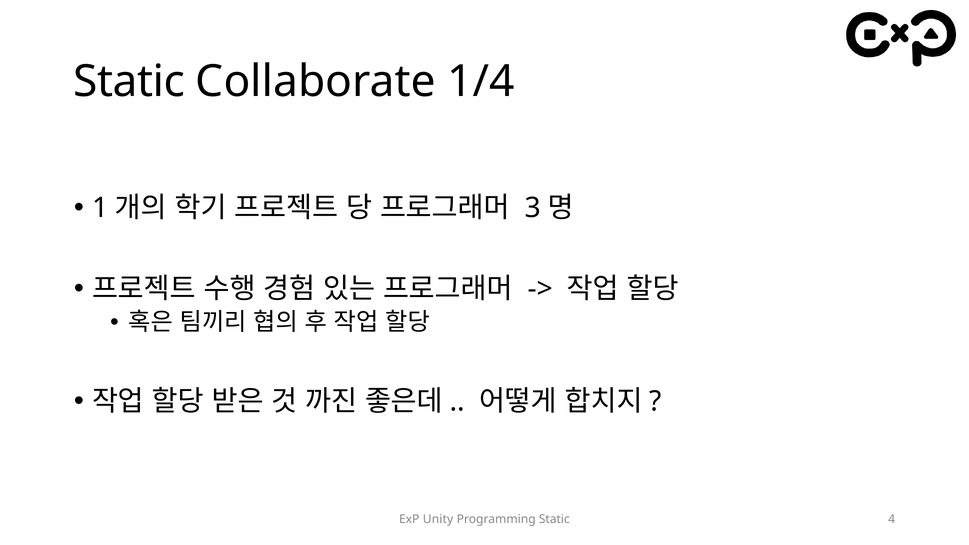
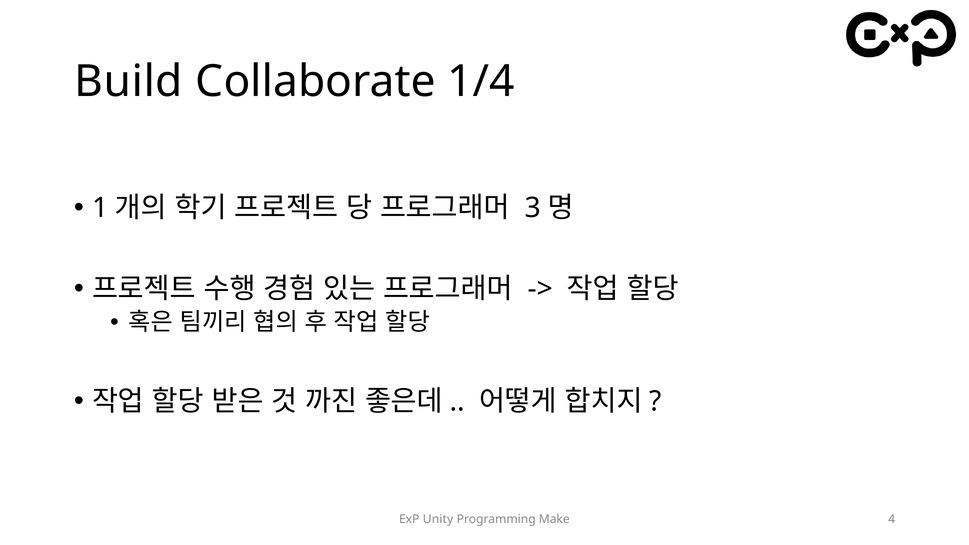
Static at (129, 81): Static -> Build
Programming Static: Static -> Make
